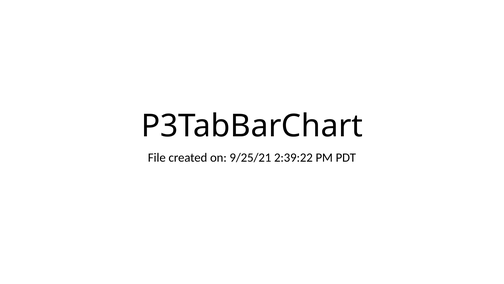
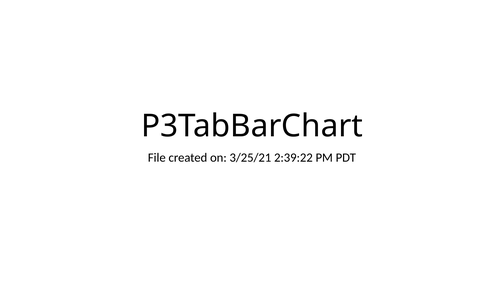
9/25/21: 9/25/21 -> 3/25/21
